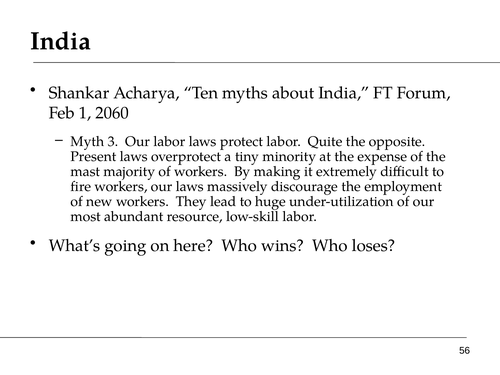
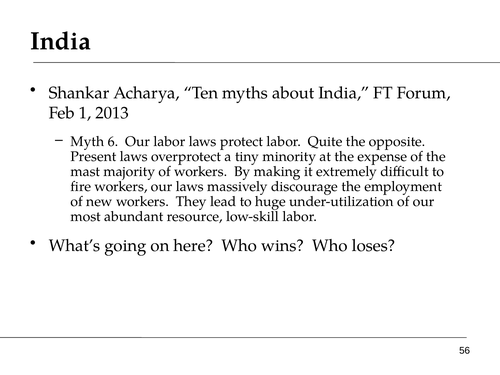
2060: 2060 -> 2013
3: 3 -> 6
